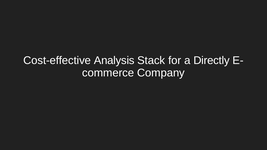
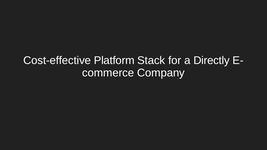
Analysis: Analysis -> Platform
